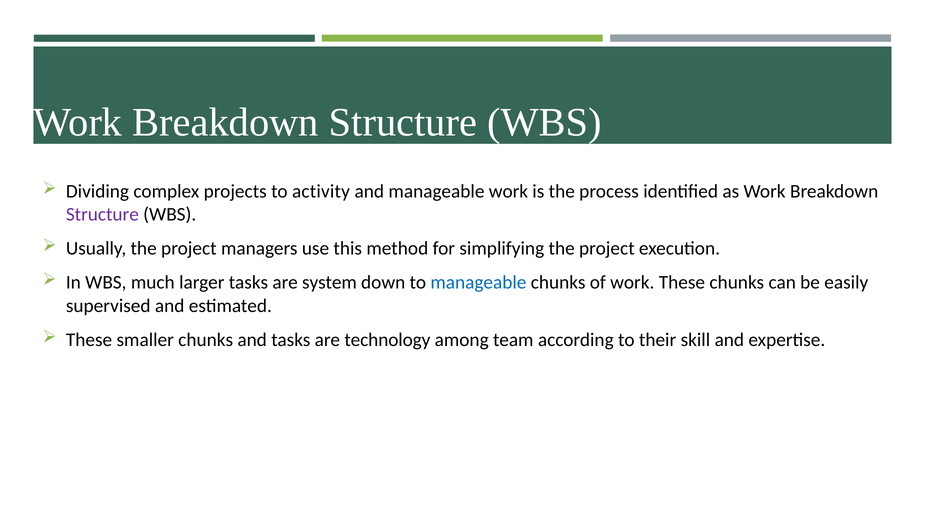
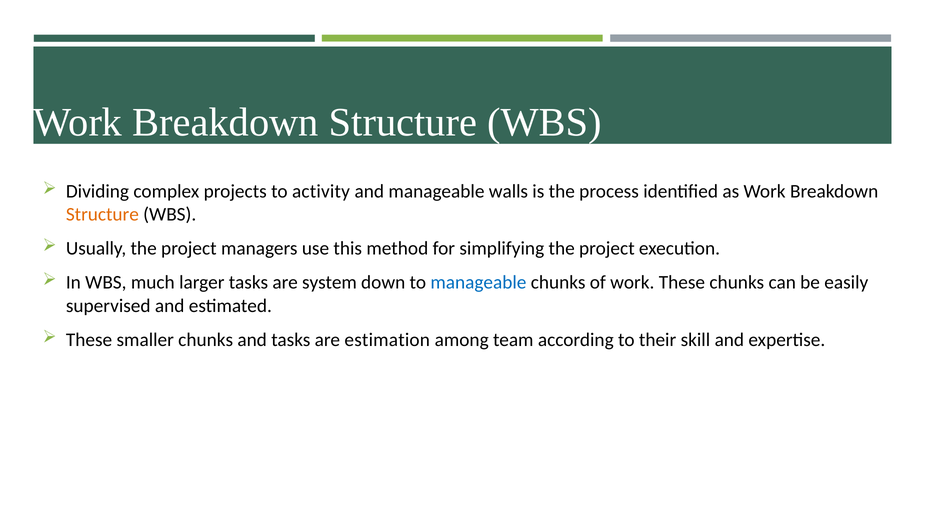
manageable work: work -> walls
Structure at (102, 215) colour: purple -> orange
technology: technology -> estimation
